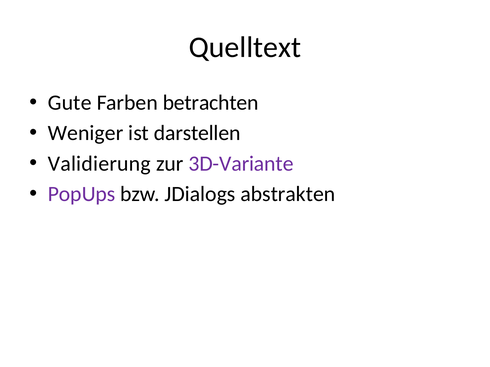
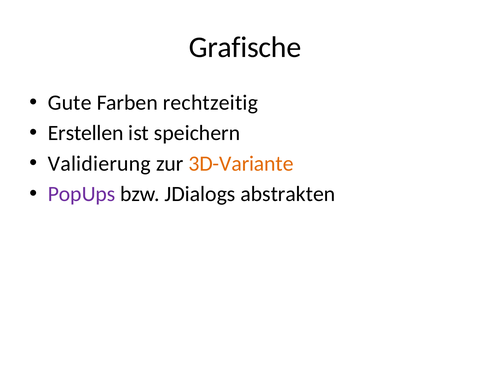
Quelltext: Quelltext -> Grafische
betrachten: betrachten -> rechtzeitig
Weniger: Weniger -> Erstellen
darstellen: darstellen -> speichern
3D-Variante colour: purple -> orange
